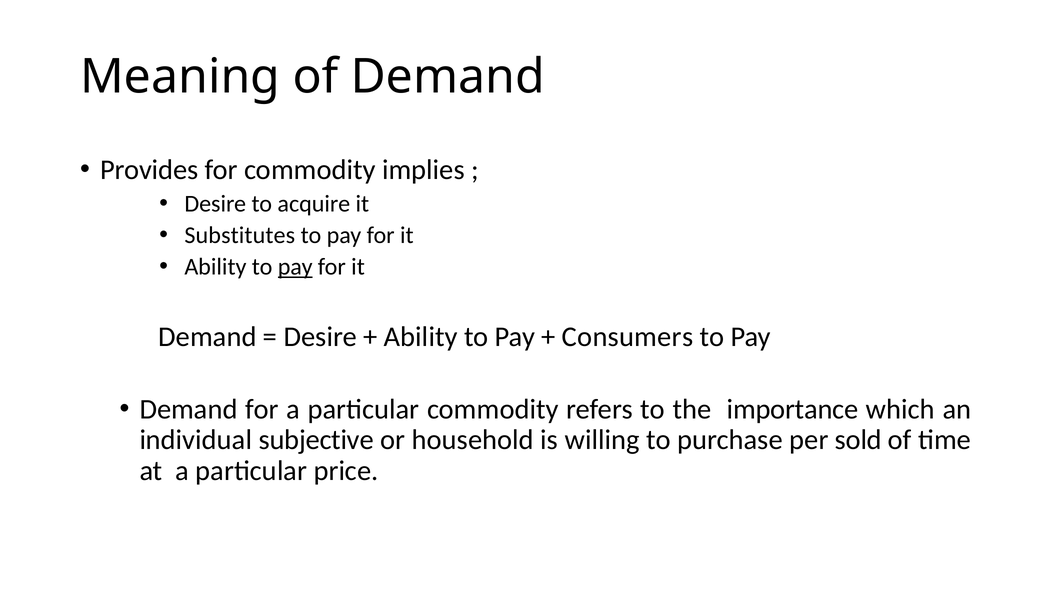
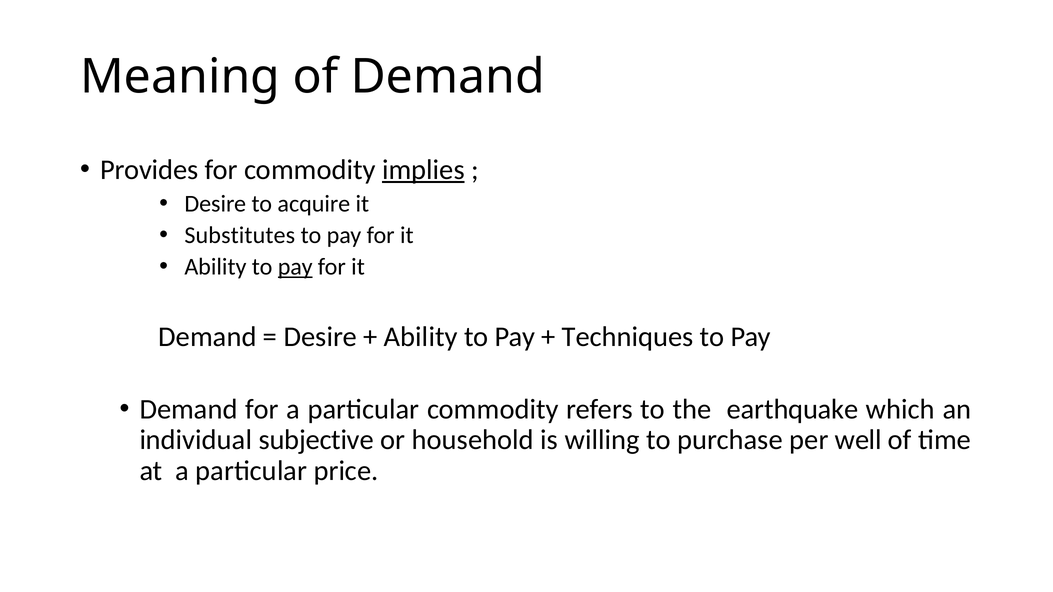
implies underline: none -> present
Consumers: Consumers -> Techniques
importance: importance -> earthquake
sold: sold -> well
